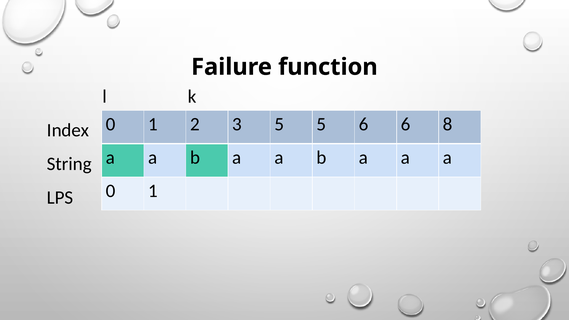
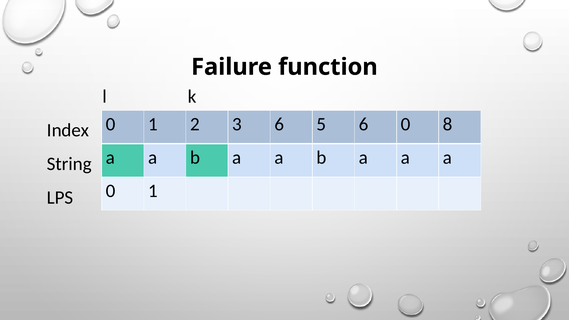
3 5: 5 -> 6
6 6: 6 -> 0
